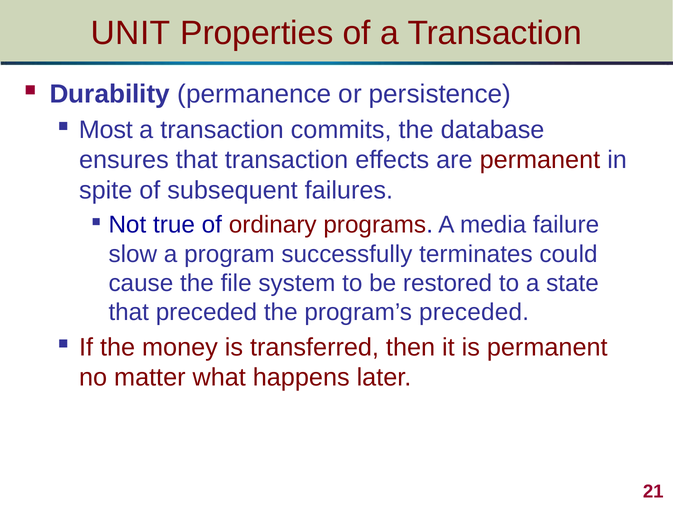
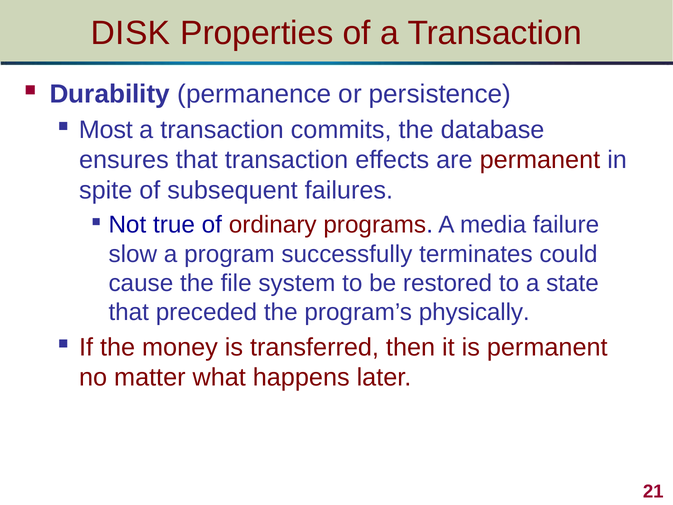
UNIT: UNIT -> DISK
program’s preceded: preceded -> physically
